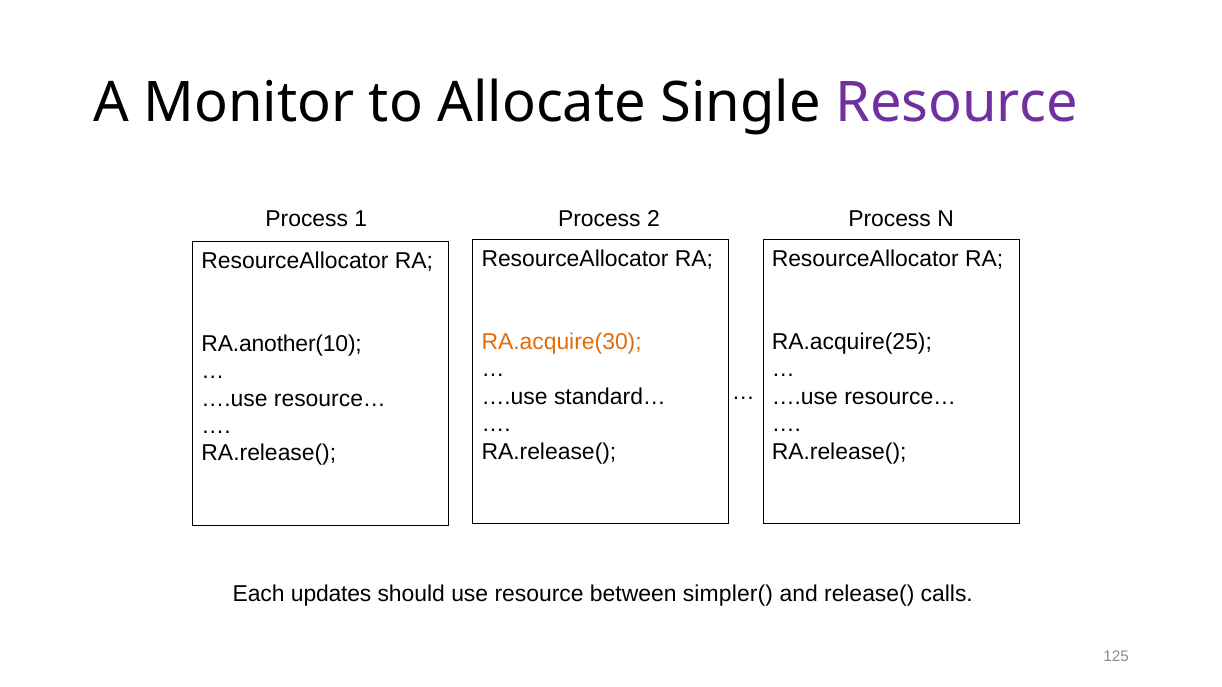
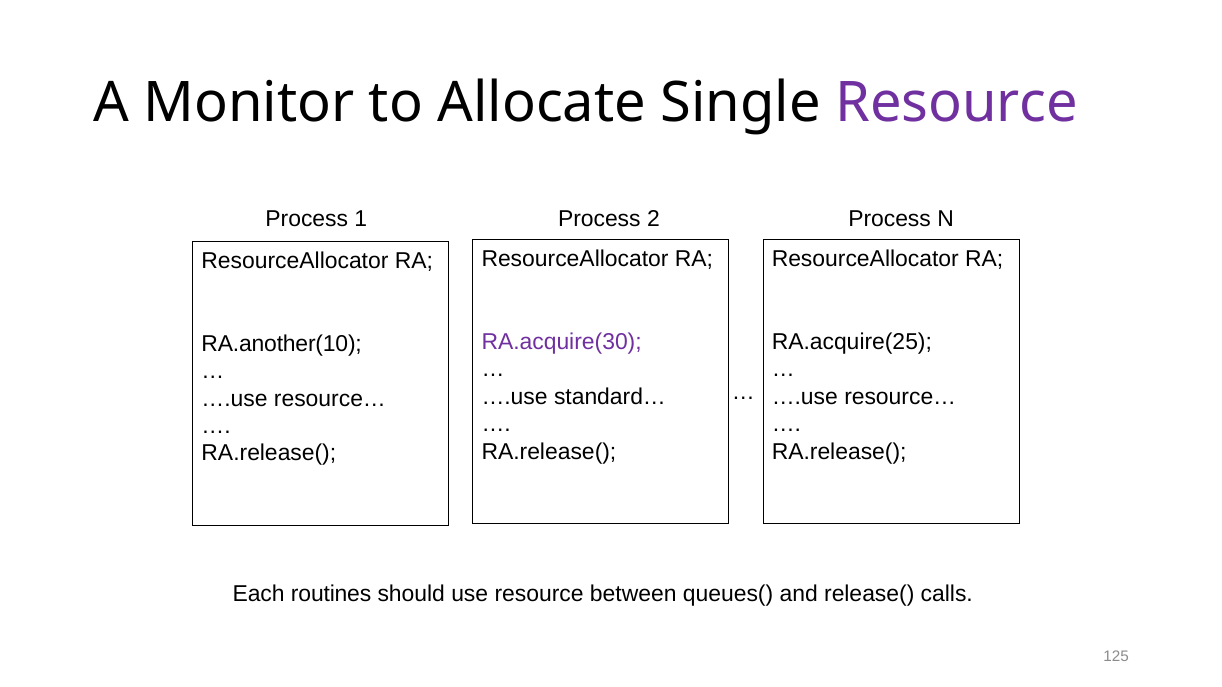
RA.acquire(30 colour: orange -> purple
updates: updates -> routines
simpler(: simpler( -> queues(
